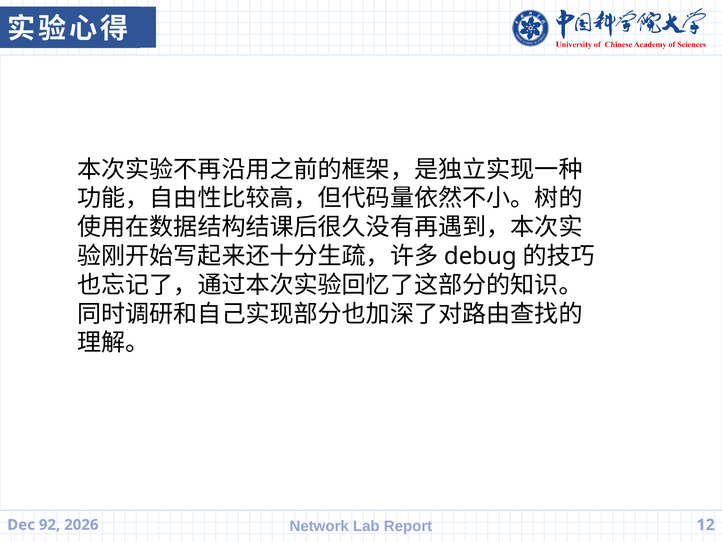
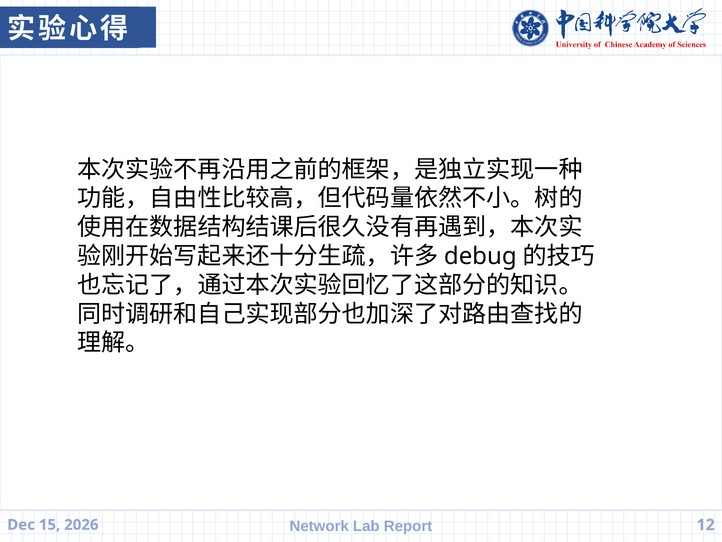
92: 92 -> 15
